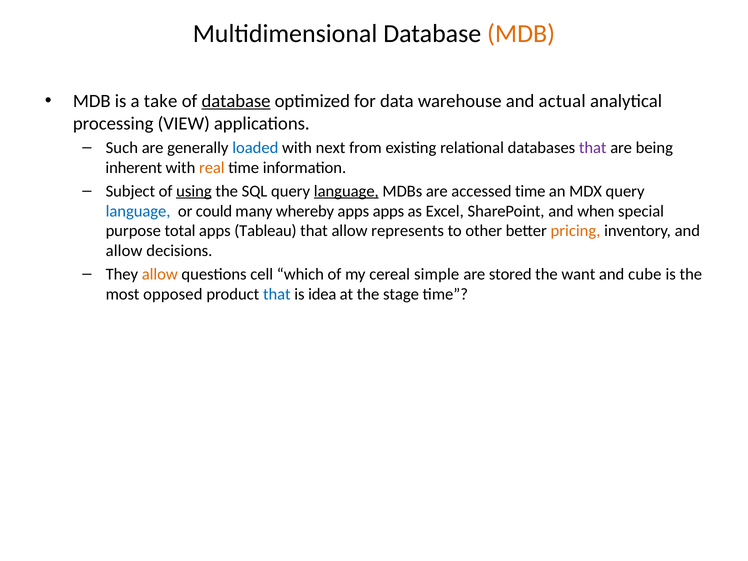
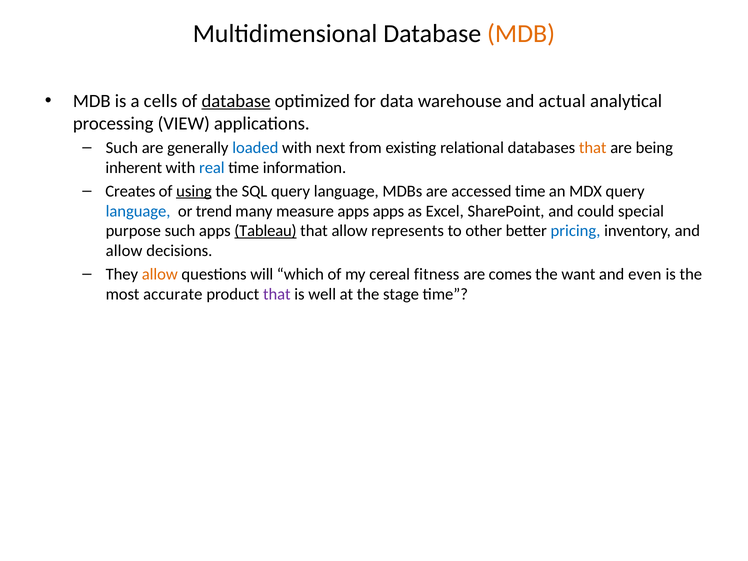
take: take -> cells
that at (593, 148) colour: purple -> orange
real colour: orange -> blue
Subject: Subject -> Creates
language at (346, 191) underline: present -> none
could: could -> trend
whereby: whereby -> measure
when: when -> could
purpose total: total -> such
Tableau underline: none -> present
pricing colour: orange -> blue
cell: cell -> will
simple: simple -> fitness
stored: stored -> comes
cube: cube -> even
opposed: opposed -> accurate
that at (277, 294) colour: blue -> purple
idea: idea -> well
